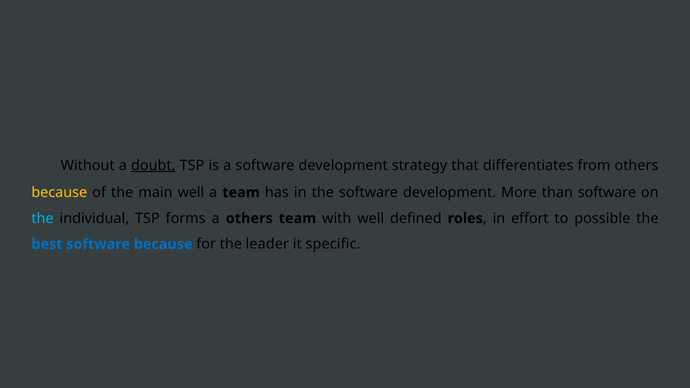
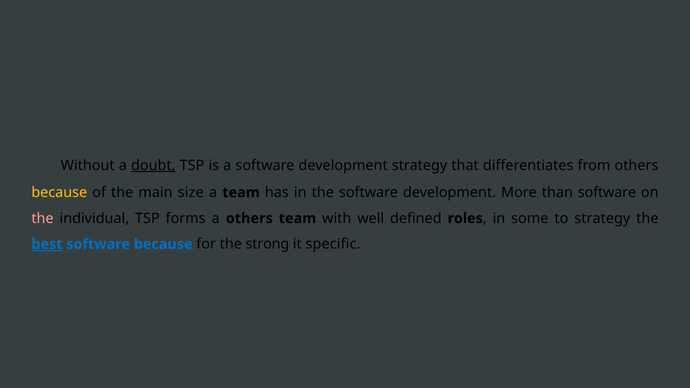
main well: well -> size
the at (42, 218) colour: light blue -> pink
effort: effort -> some
to possible: possible -> strategy
best underline: none -> present
leader: leader -> strong
